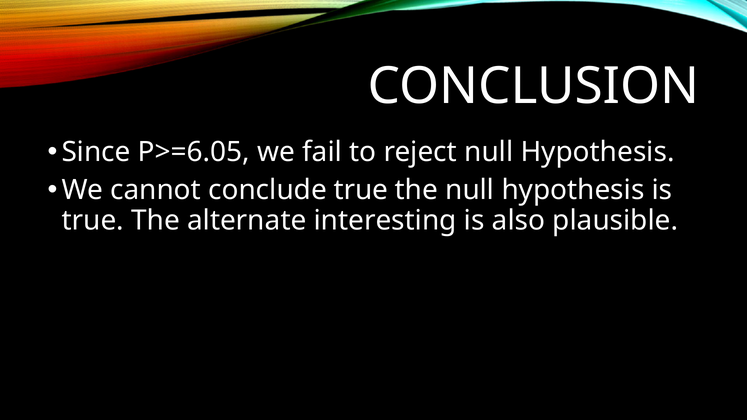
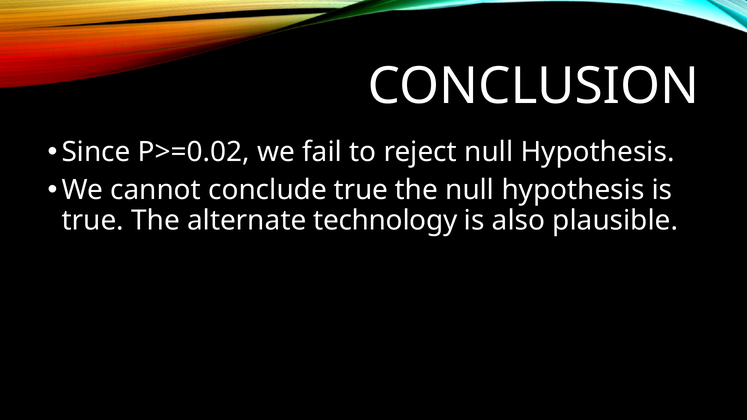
P>=6.05: P>=6.05 -> P>=0.02
interesting: interesting -> technology
